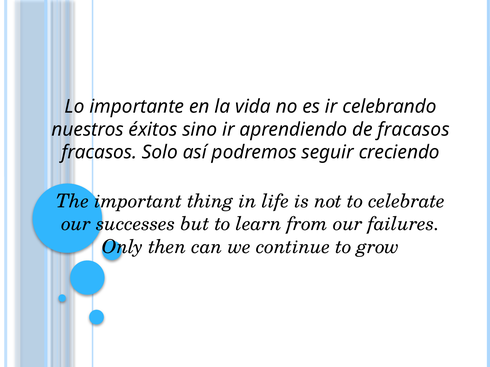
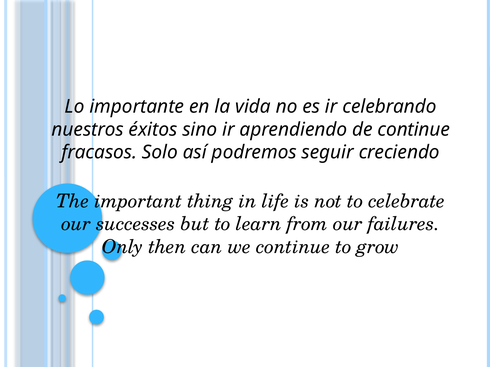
de fracasos: fracasos -> continue
